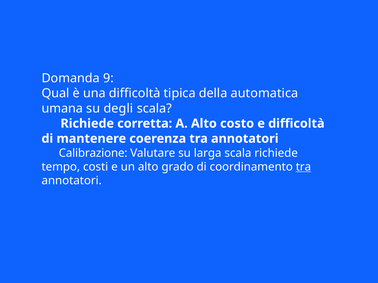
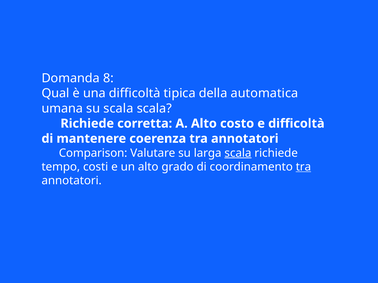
9: 9 -> 8
su degli: degli -> scala
Calibrazione: Calibrazione -> Comparison
scala at (238, 153) underline: none -> present
